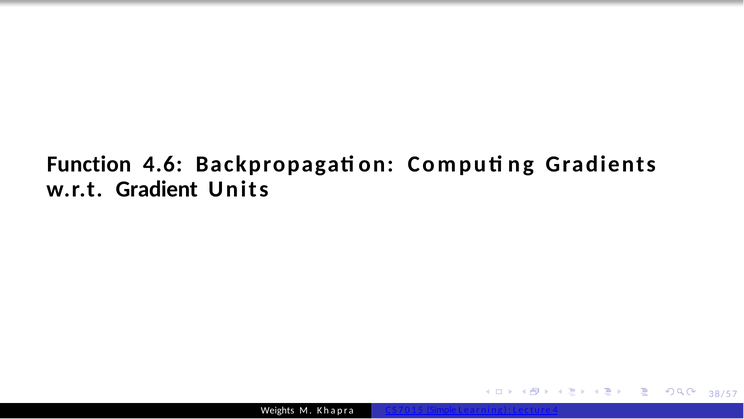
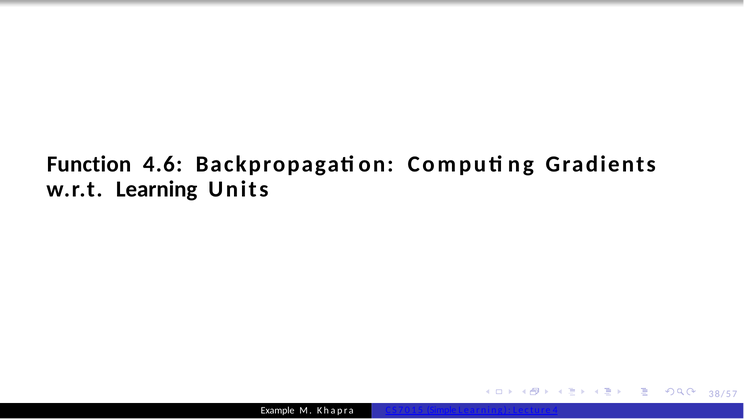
w.r.t Gradient: Gradient -> Learning
Weights: Weights -> Example
